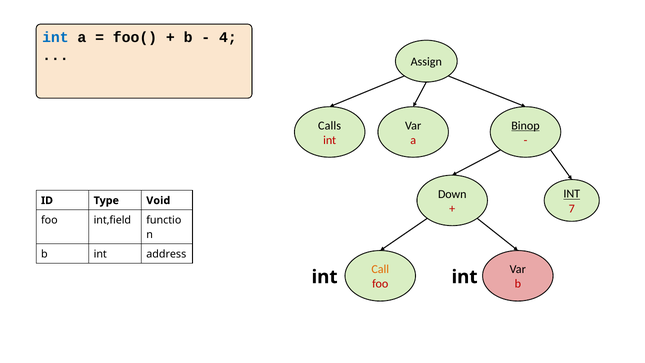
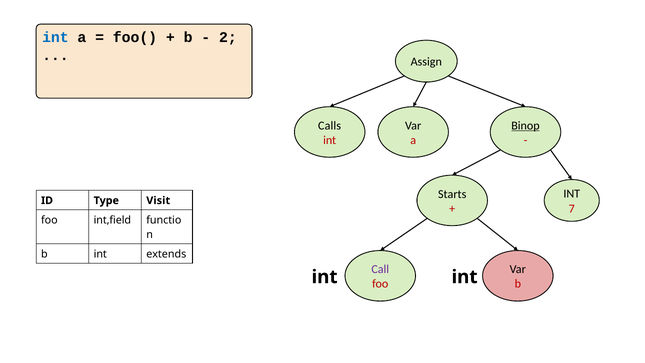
4: 4 -> 2
INT at (572, 194) underline: present -> none
Down: Down -> Starts
Void: Void -> Visit
address: address -> extends
Call colour: orange -> purple
